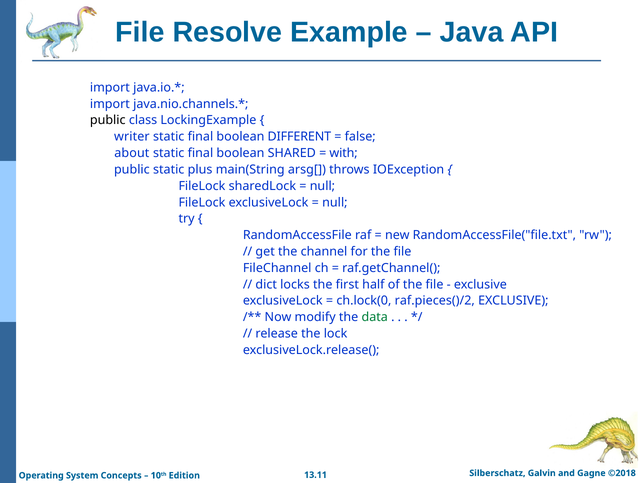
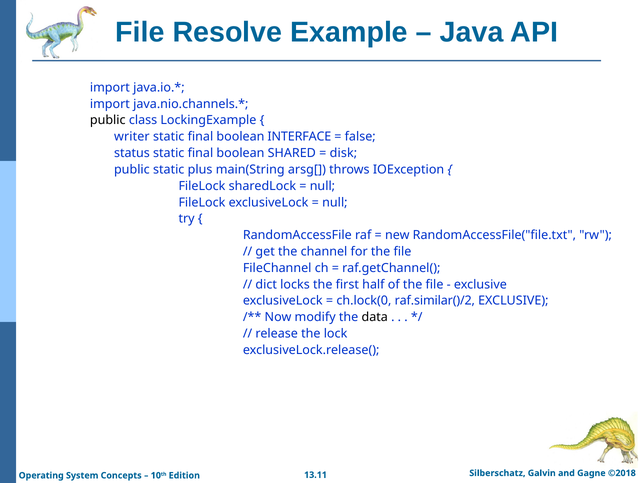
DIFFERENT: DIFFERENT -> INTERFACE
about: about -> status
with: with -> disk
raf.pieces()/2: raf.pieces()/2 -> raf.similar()/2
data colour: green -> black
